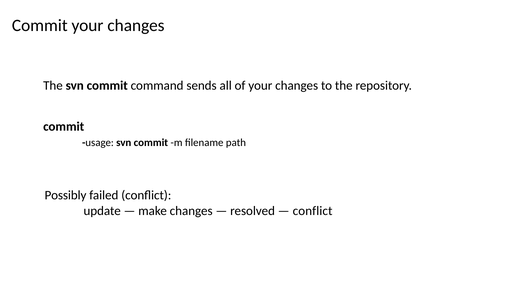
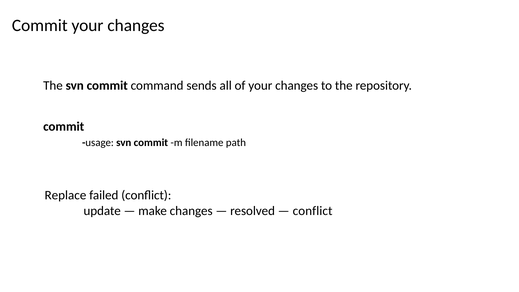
Possibly: Possibly -> Replace
